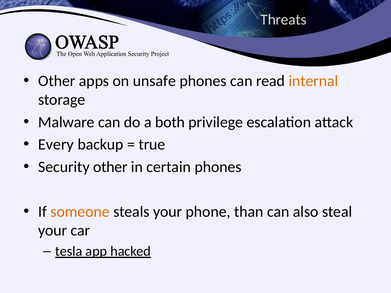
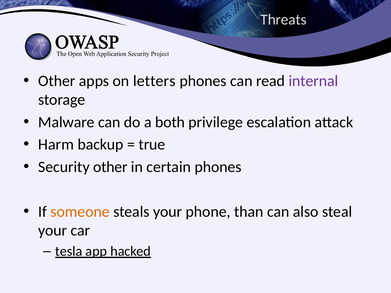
unsafe: unsafe -> letters
internal colour: orange -> purple
Every: Every -> Harm
